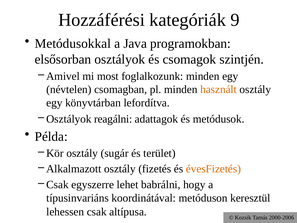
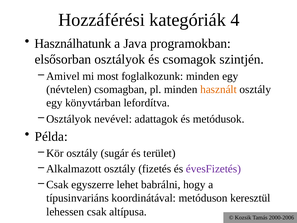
9: 9 -> 4
Metódusokkal: Metódusokkal -> Használhatunk
reagálni: reagálni -> nevével
évesFizetés colour: orange -> purple
